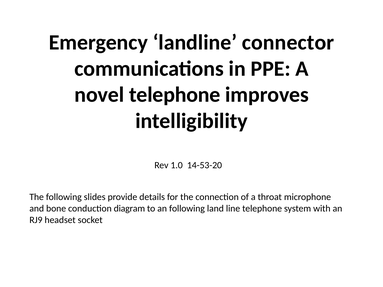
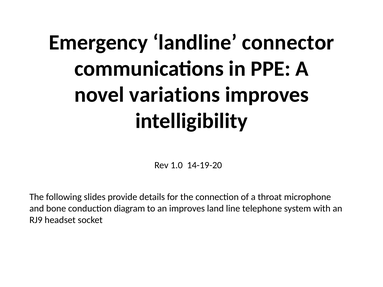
novel telephone: telephone -> variations
14-53-20: 14-53-20 -> 14-19-20
an following: following -> improves
